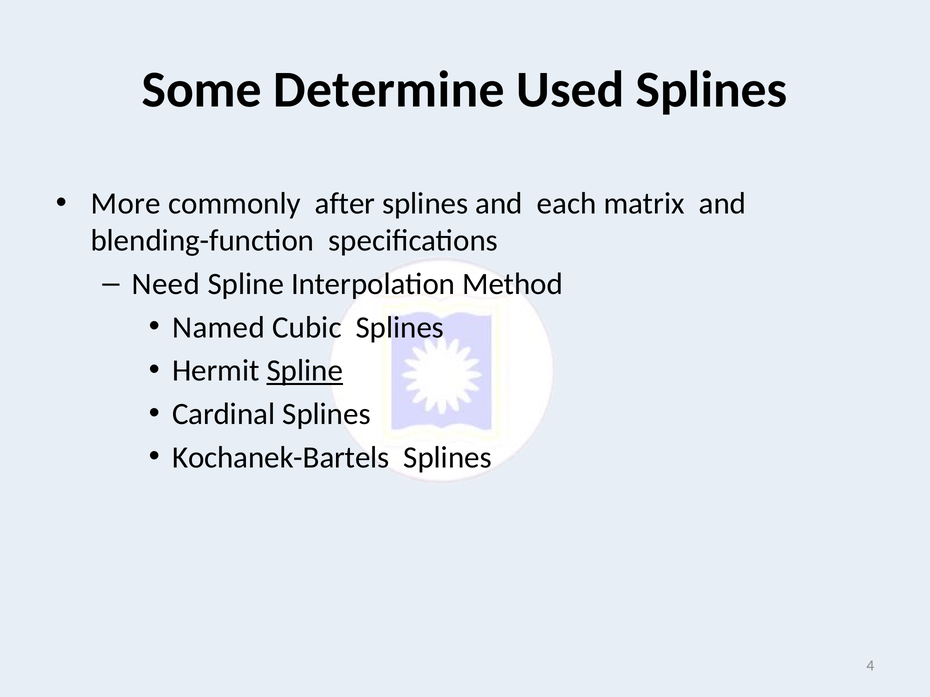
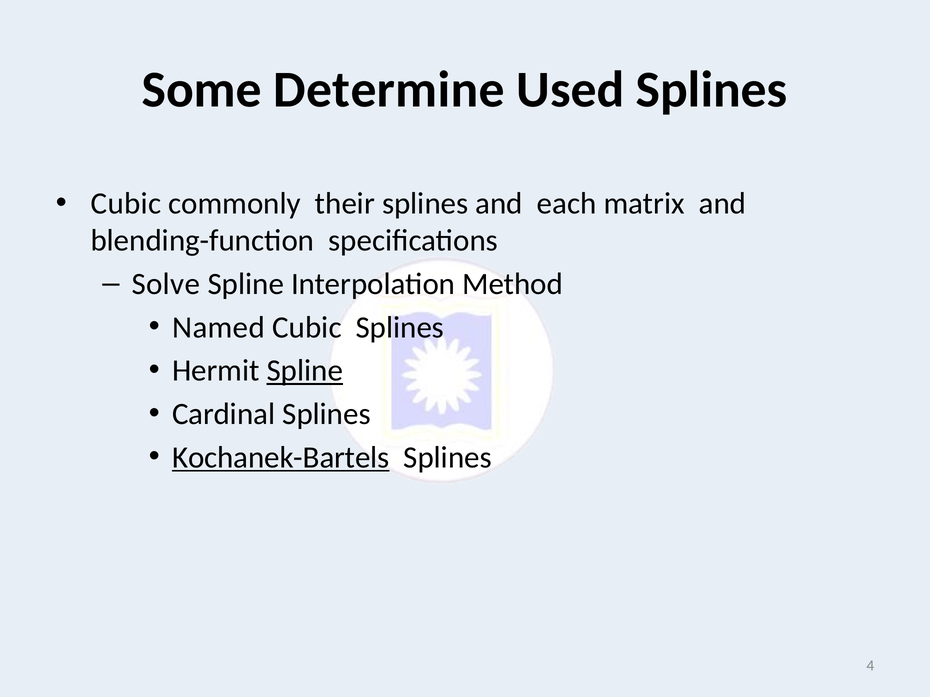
More at (126, 204): More -> Cubic
after: after -> their
Need: Need -> Solve
Kochanek-Bartels underline: none -> present
